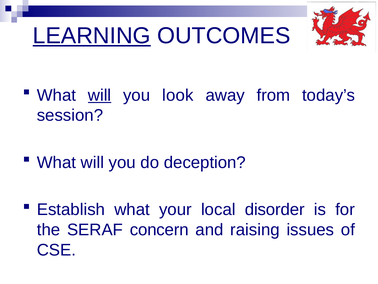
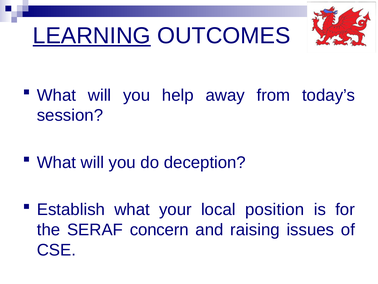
will at (100, 95) underline: present -> none
look: look -> help
disorder: disorder -> position
